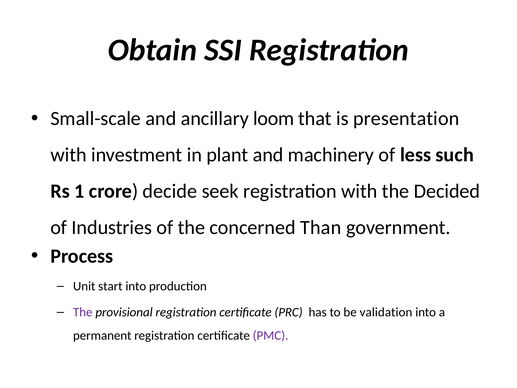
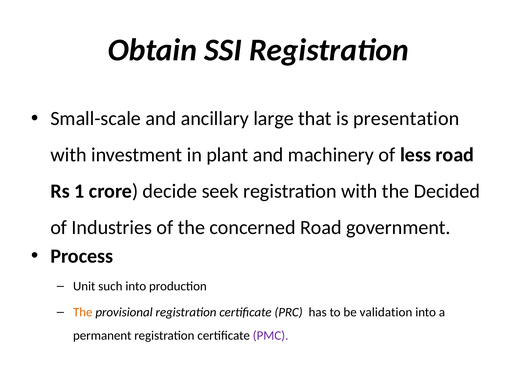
loom: loom -> large
less such: such -> road
concerned Than: Than -> Road
start: start -> such
The at (83, 312) colour: purple -> orange
